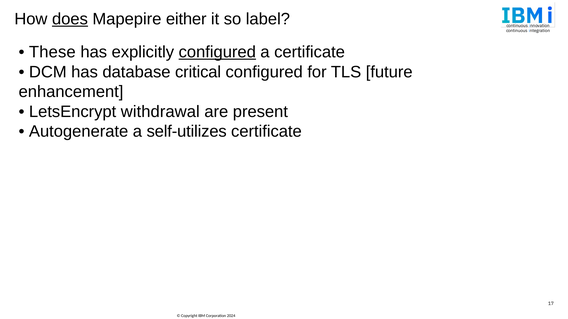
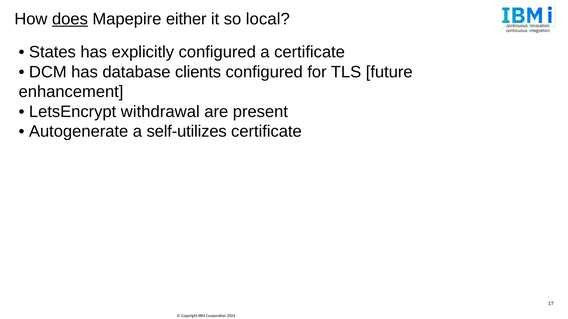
label: label -> local
These: These -> States
configured at (217, 52) underline: present -> none
critical: critical -> clients
